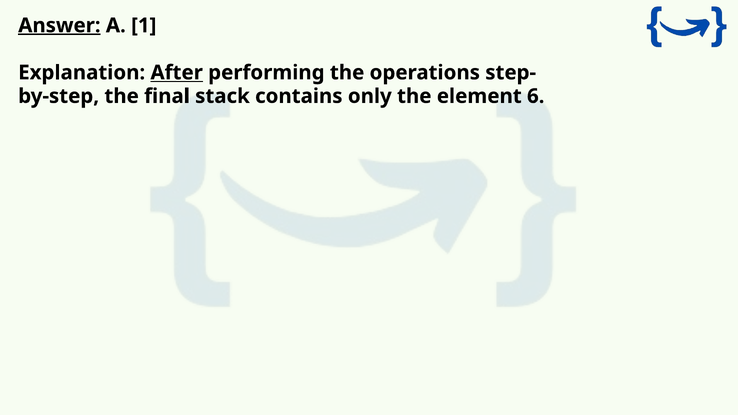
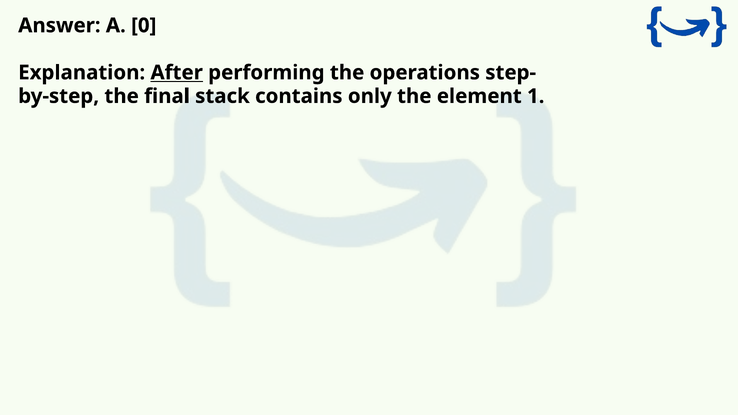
Answer underline: present -> none
1: 1 -> 0
6: 6 -> 1
